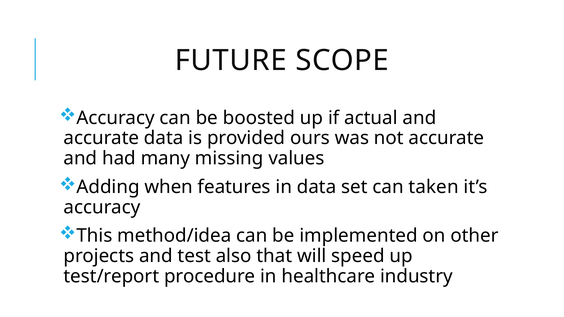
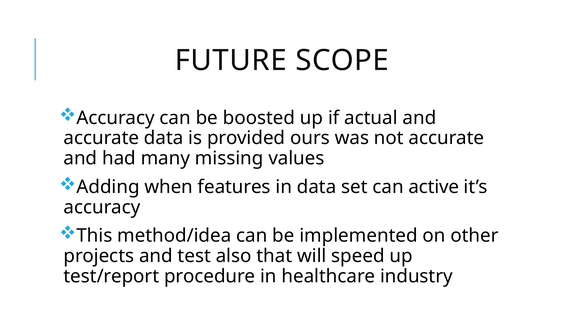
taken: taken -> active
